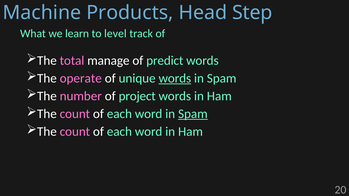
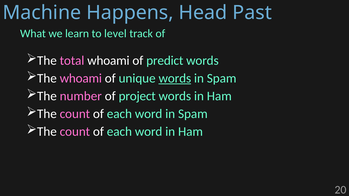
Products: Products -> Happens
Step: Step -> Past
total manage: manage -> whoami
The operate: operate -> whoami
Spam at (193, 114) underline: present -> none
